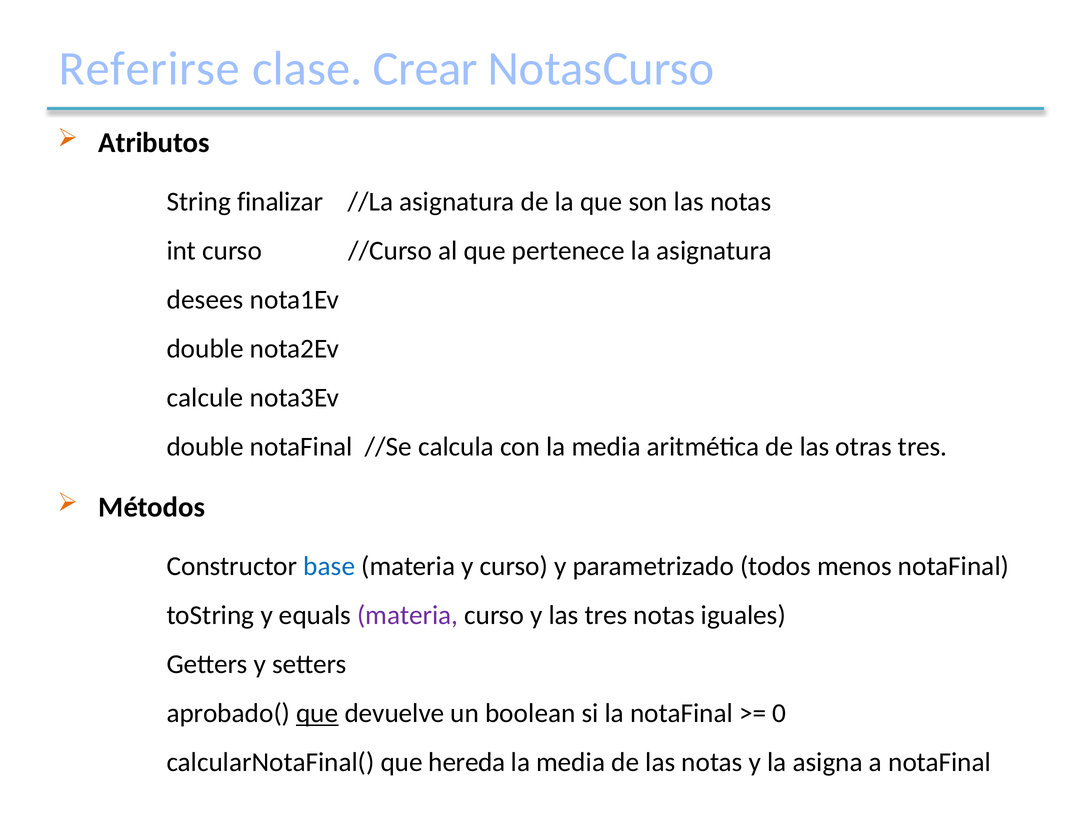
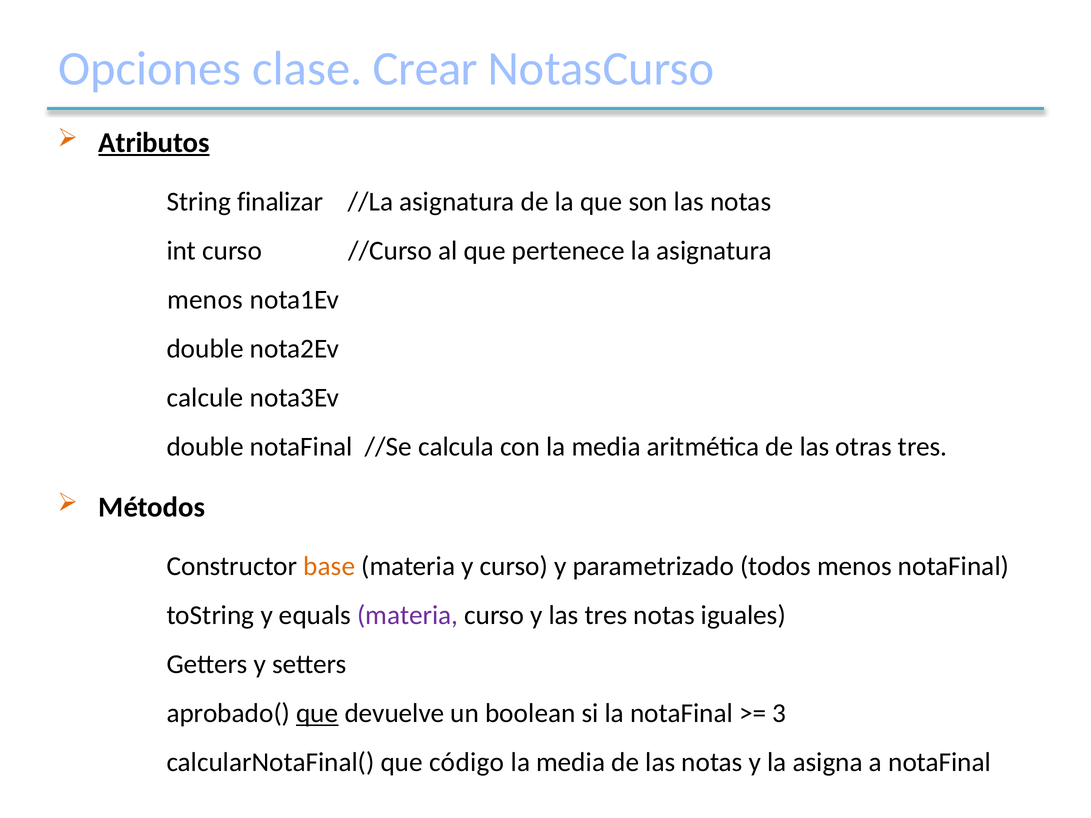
Referirse: Referirse -> Opciones
Atributos underline: none -> present
desees at (205, 300): desees -> menos
base colour: blue -> orange
0: 0 -> 3
hereda: hereda -> código
